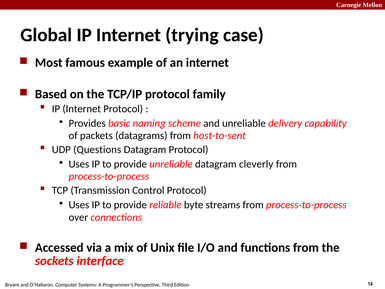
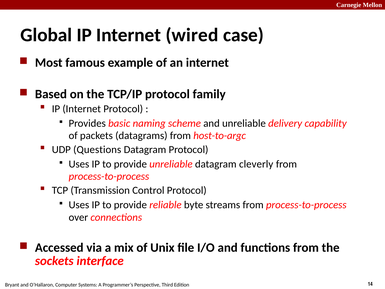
trying: trying -> wired
host-to-sent: host-to-sent -> host-to-argc
